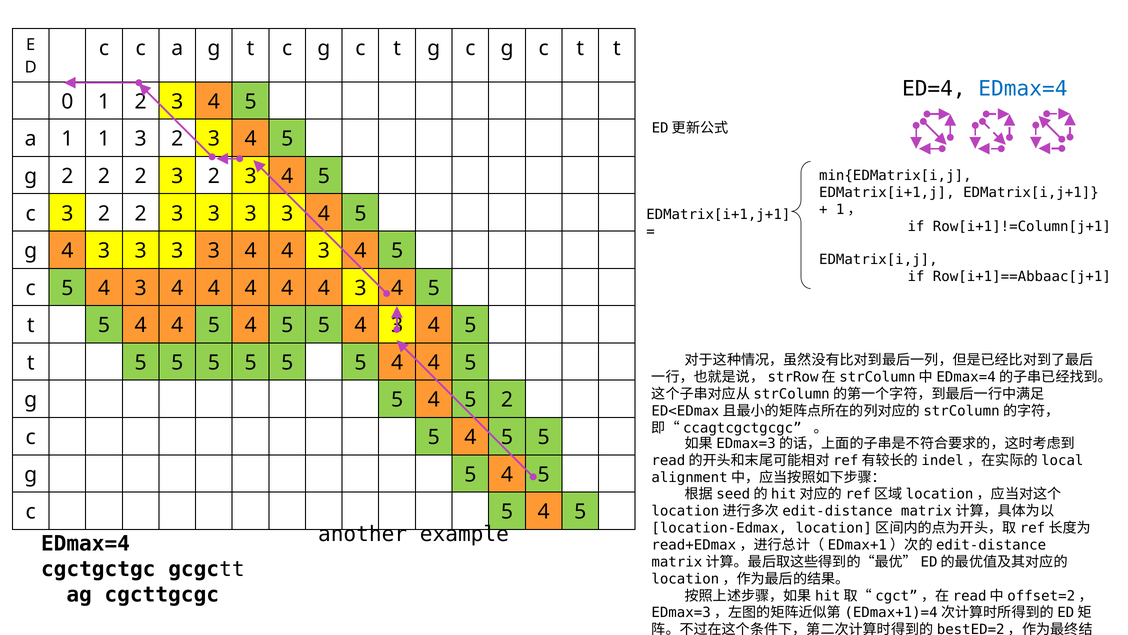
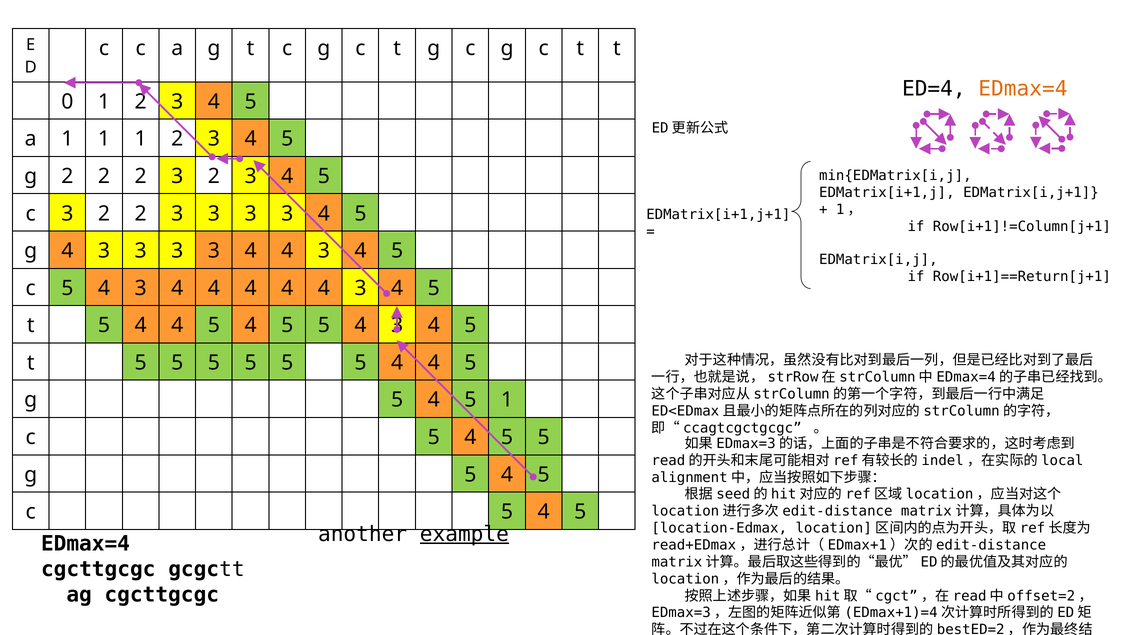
EDmax=4 at (1023, 89) colour: blue -> orange
1 1 3: 3 -> 1
Row[i+1]==Abbaac[j+1: Row[i+1]==Abbaac[j+1 -> Row[i+1]==Return[j+1
5 2: 2 -> 1
example underline: none -> present
cgctgctgc at (98, 569): cgctgctgc -> cgcttgcgc
